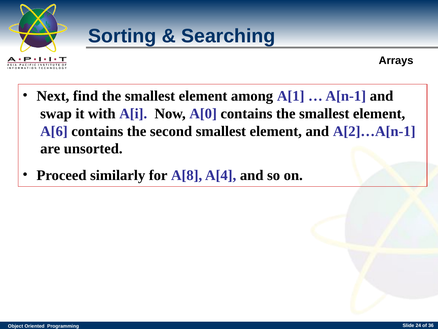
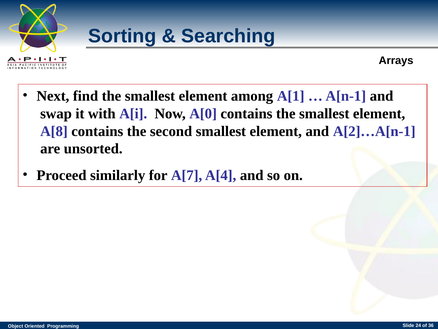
A[6: A[6 -> A[8
A[8: A[8 -> A[7
